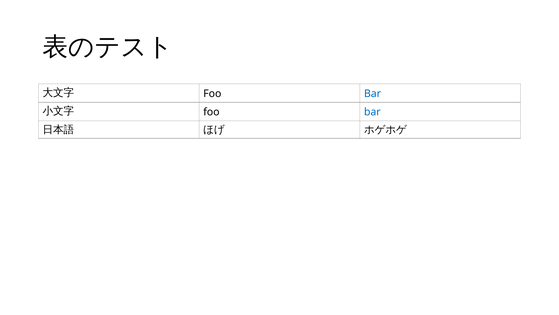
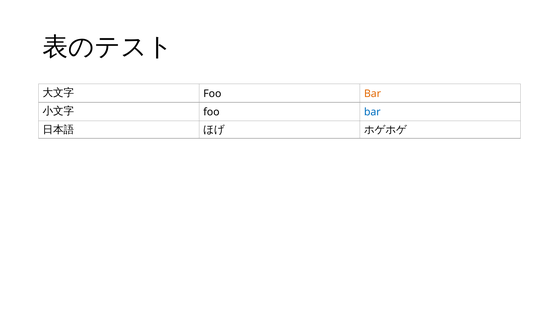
Bar at (373, 94) colour: blue -> orange
